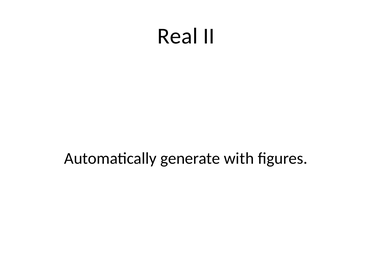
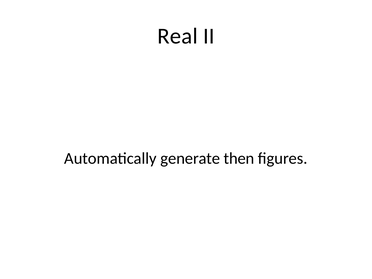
with: with -> then
